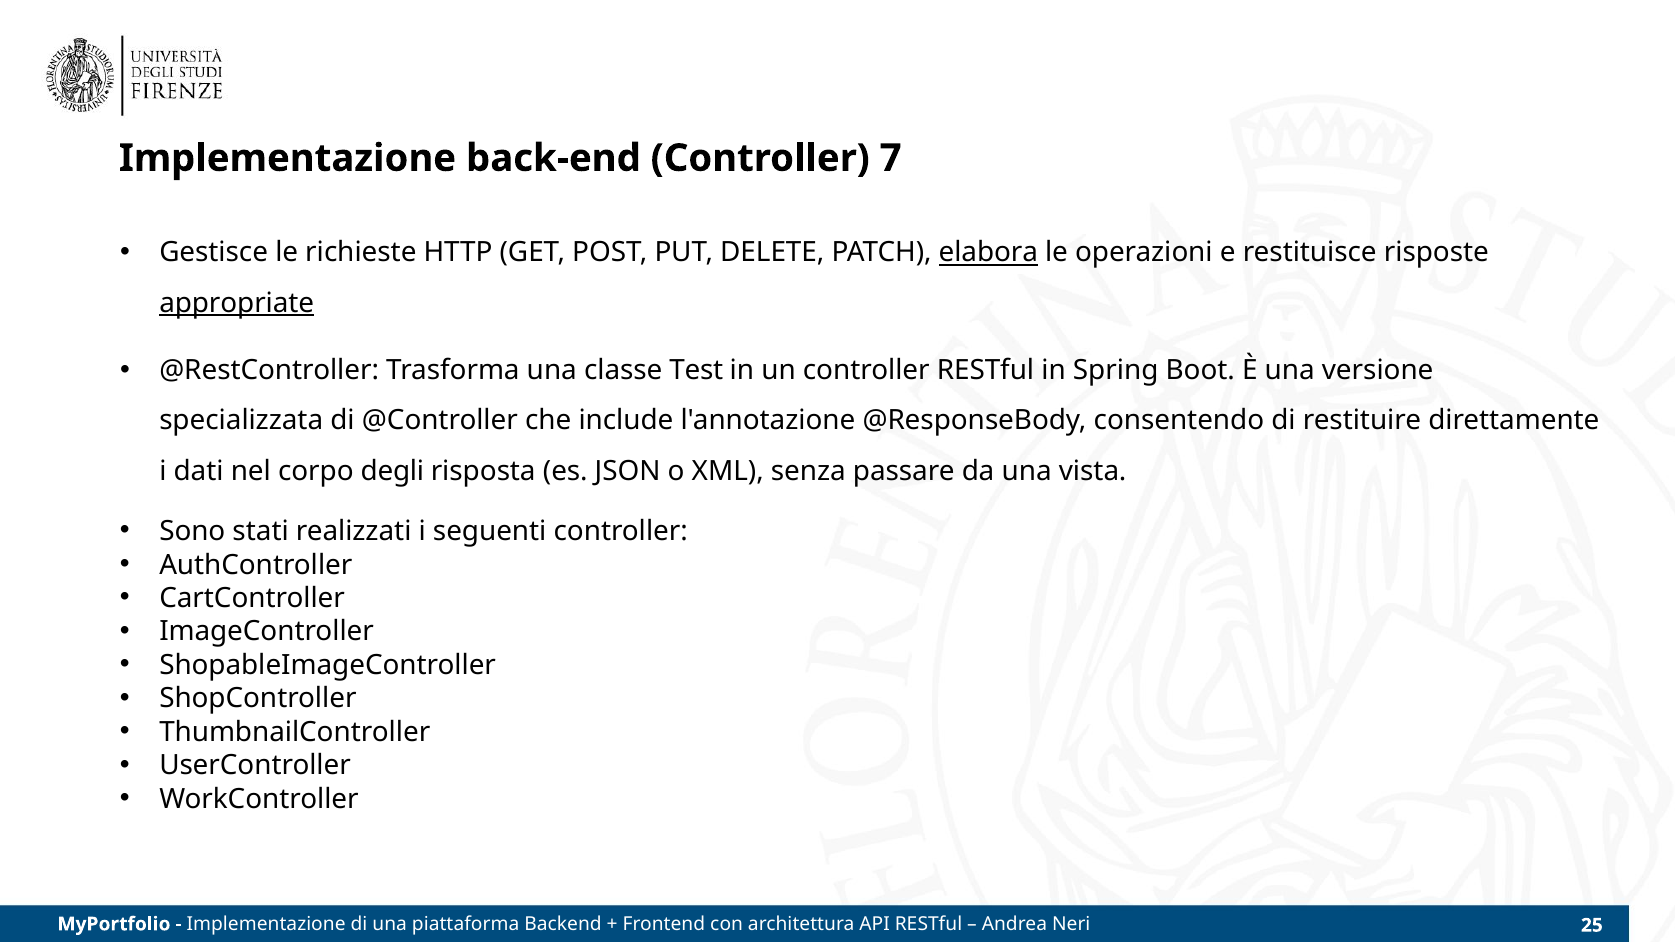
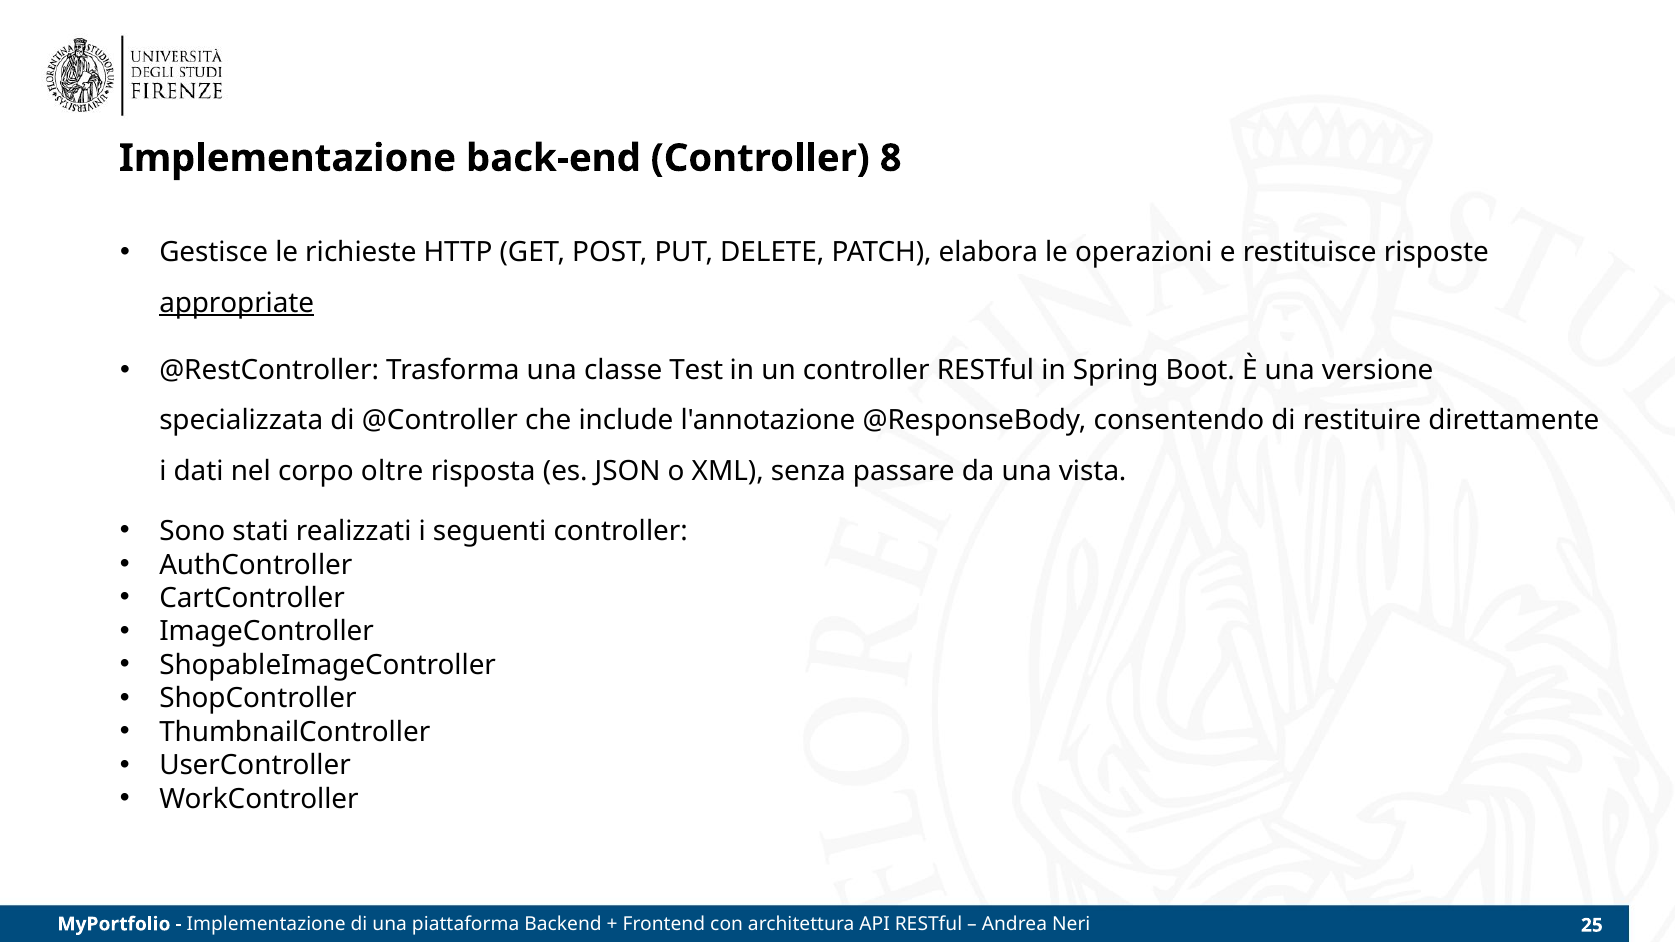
7: 7 -> 8
elabora underline: present -> none
degli: degli -> oltre
